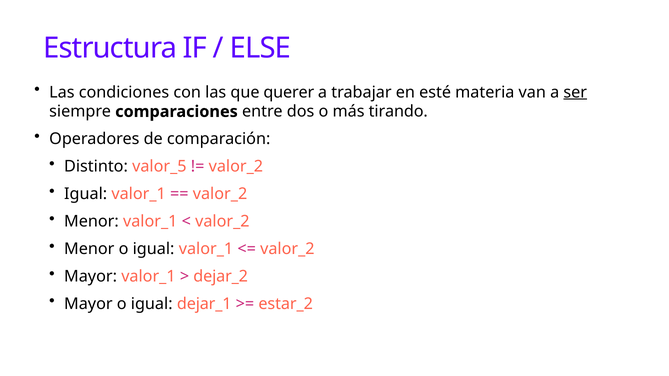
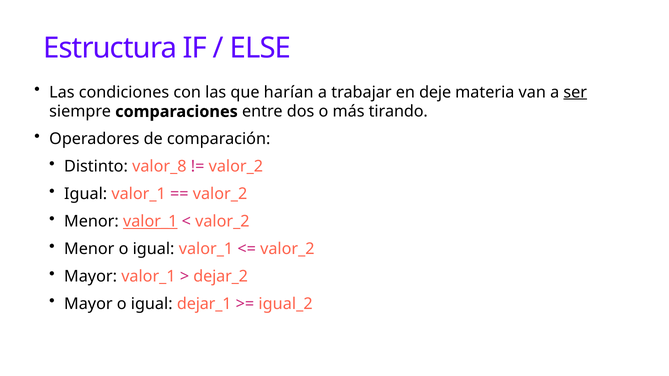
querer: querer -> harían
esté: esté -> deje
valor_5: valor_5 -> valor_8
valor_1 at (150, 222) underline: none -> present
estar_2: estar_2 -> igual_2
